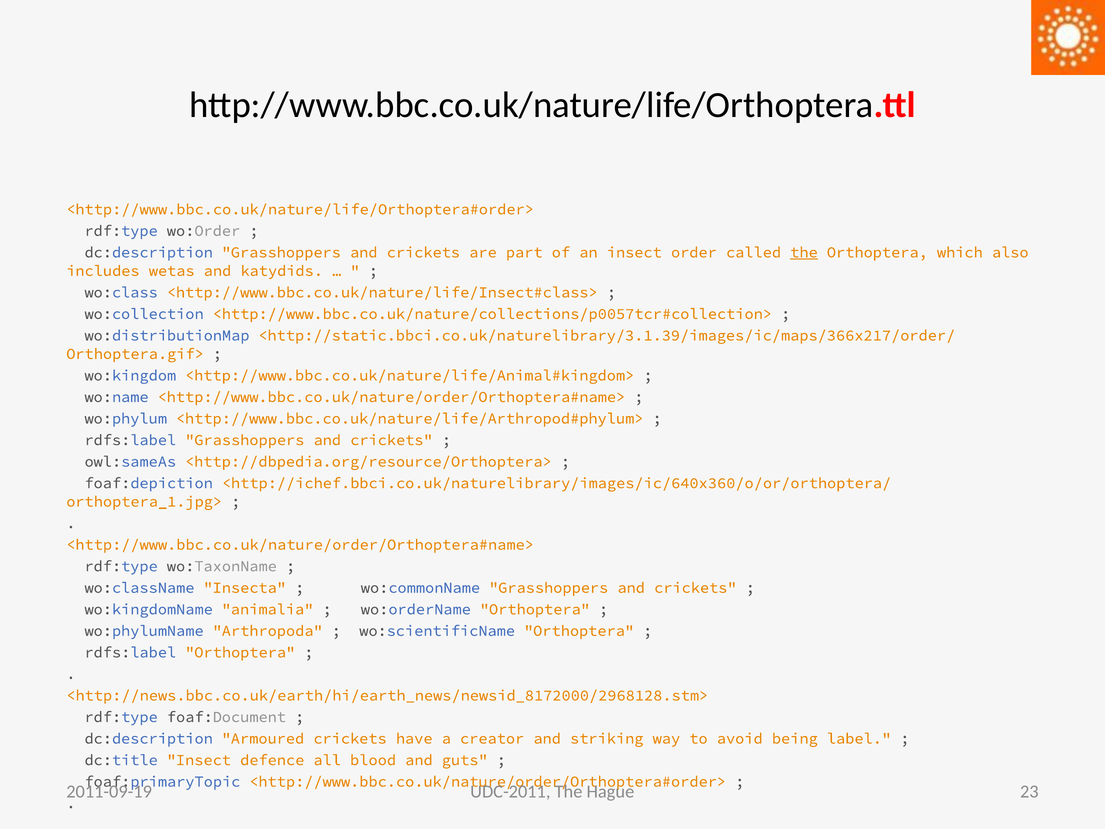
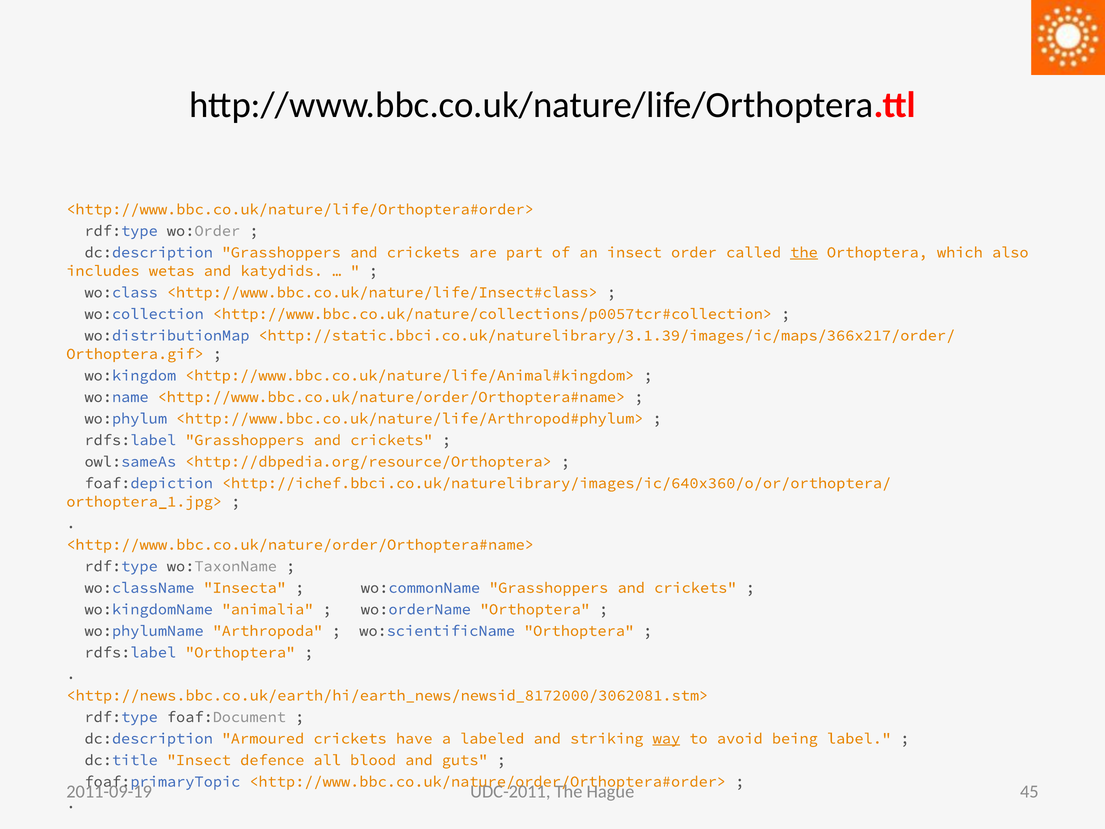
<http://news.bbc.co.uk/earth/hi/earth_news/newsid_8172000/2968128.stm>: <http://news.bbc.co.uk/earth/hi/earth_news/newsid_8172000/2968128.stm> -> <http://news.bbc.co.uk/earth/hi/earth_news/newsid_8172000/3062081.stm>
creator: creator -> labeled
way underline: none -> present
23: 23 -> 45
